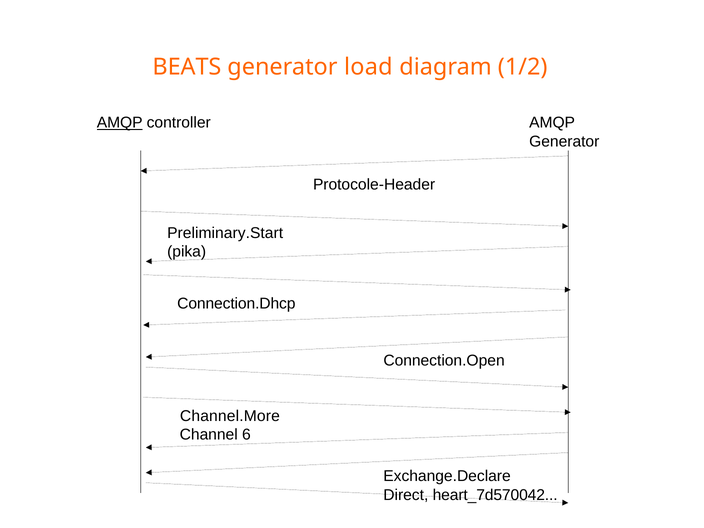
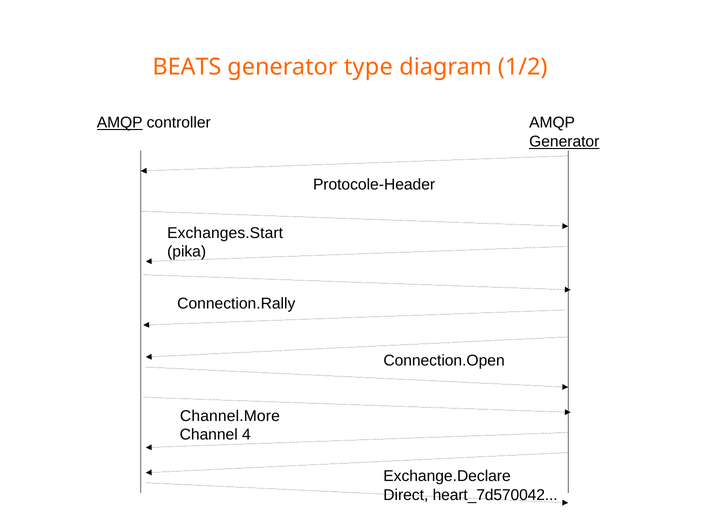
load: load -> type
Generator at (564, 142) underline: none -> present
Preliminary.Start: Preliminary.Start -> Exchanges.Start
Connection.Dhcp: Connection.Dhcp -> Connection.Rally
6: 6 -> 4
